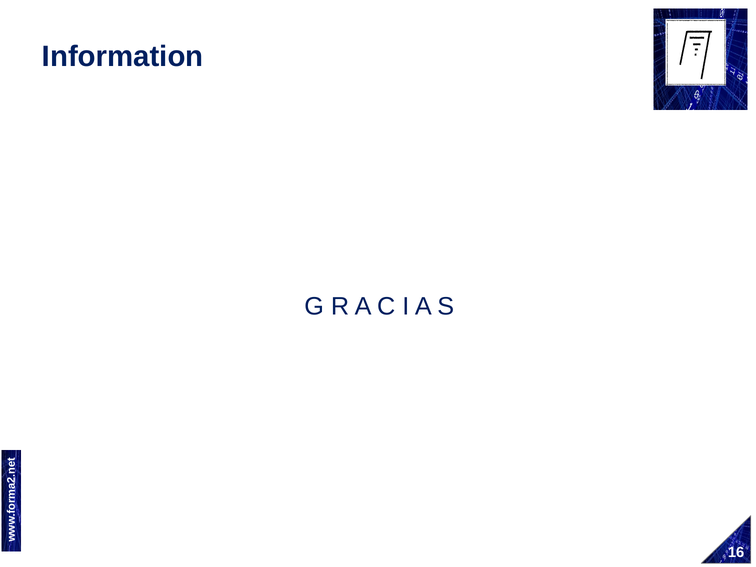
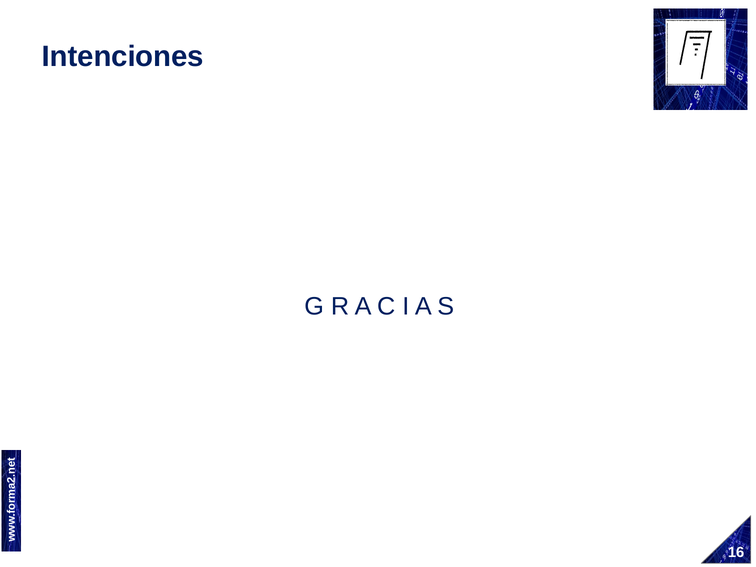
Information: Information -> Intenciones
